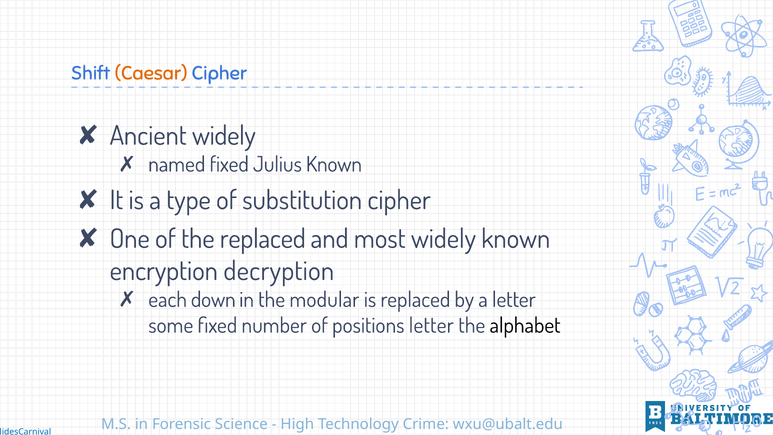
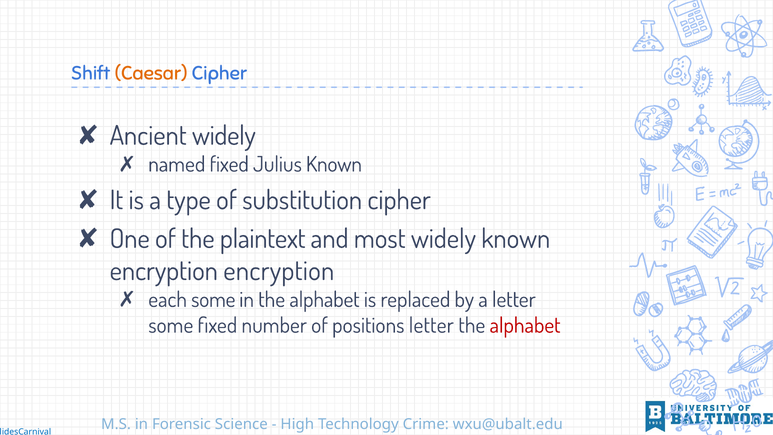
the replaced: replaced -> plaintext
encryption decryption: decryption -> encryption
each down: down -> some
in the modular: modular -> alphabet
alphabet at (525, 326) colour: black -> red
